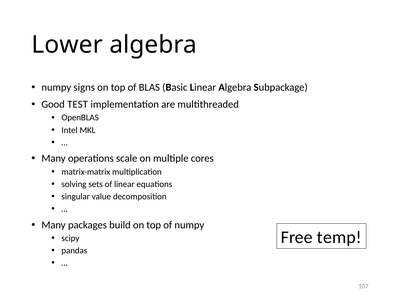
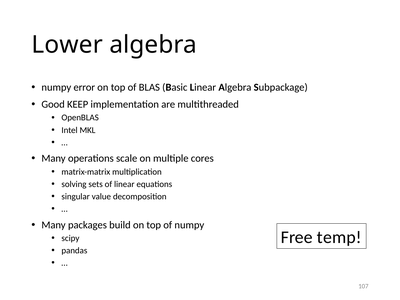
signs: signs -> error
TEST: TEST -> KEEP
